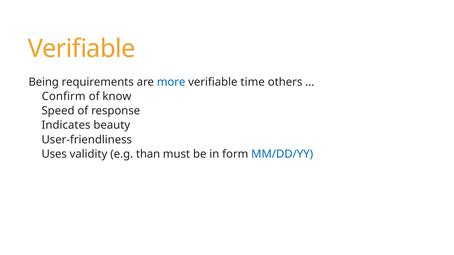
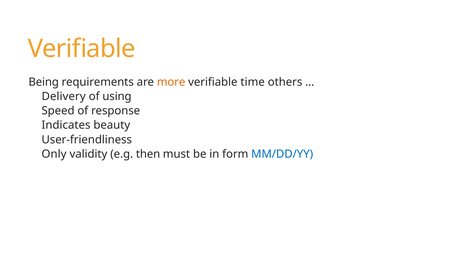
more colour: blue -> orange
Confirm: Confirm -> Delivery
know: know -> using
Uses: Uses -> Only
than: than -> then
